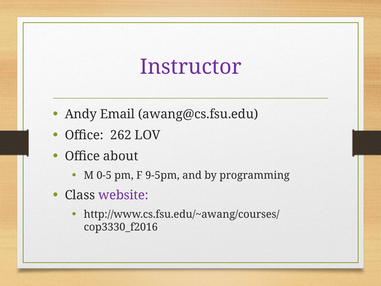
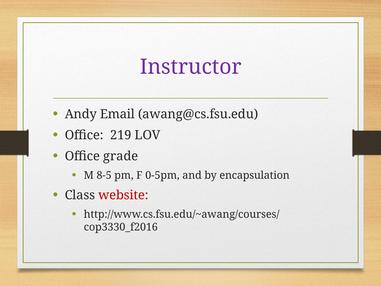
262: 262 -> 219
about: about -> grade
0-5: 0-5 -> 8-5
9-5pm: 9-5pm -> 0-5pm
programming: programming -> encapsulation
website colour: purple -> red
